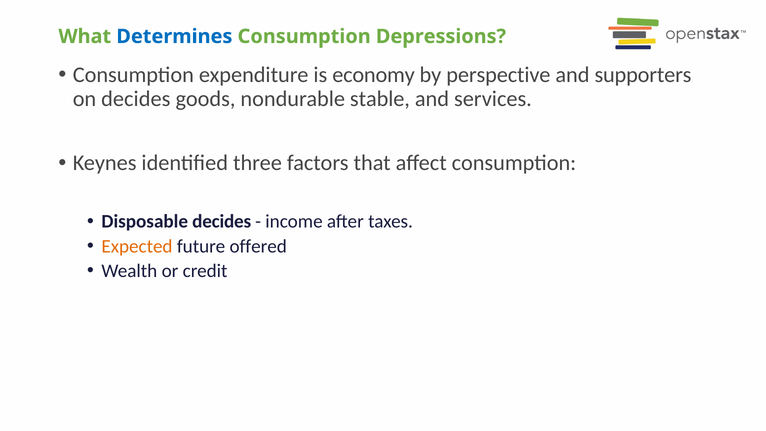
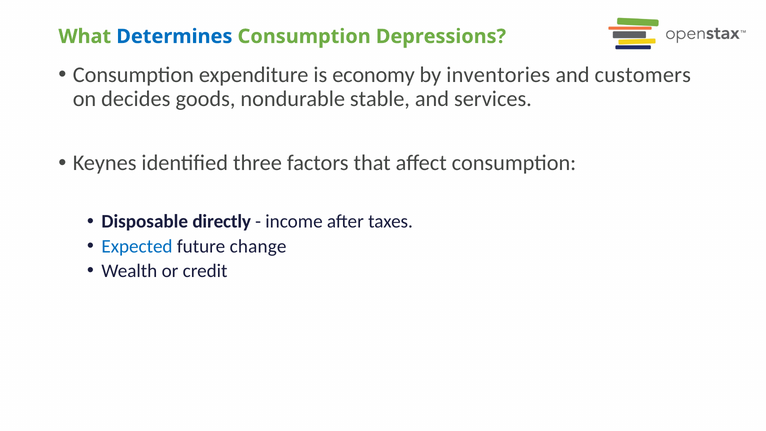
perspective: perspective -> inventories
supporters: supporters -> customers
Disposable decides: decides -> directly
Expected colour: orange -> blue
offered: offered -> change
